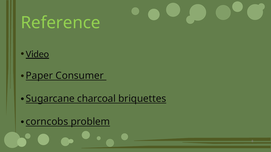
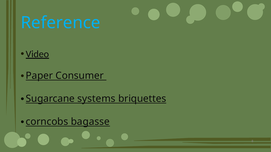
Reference colour: light green -> light blue
charcoal: charcoal -> systems
problem: problem -> bagasse
